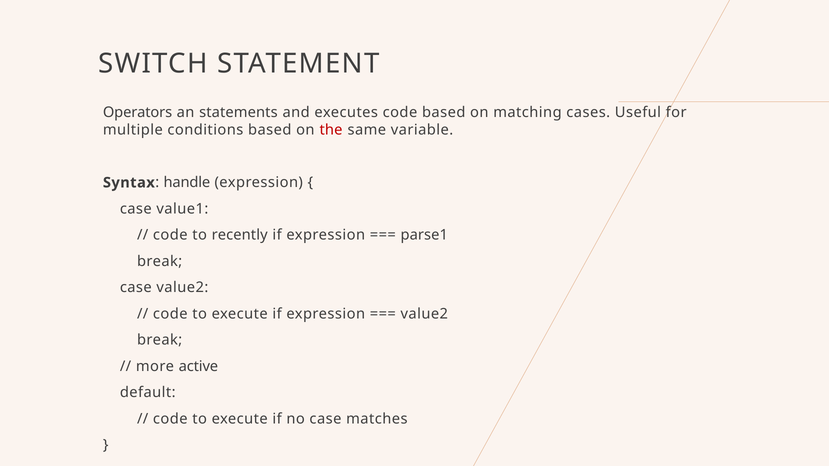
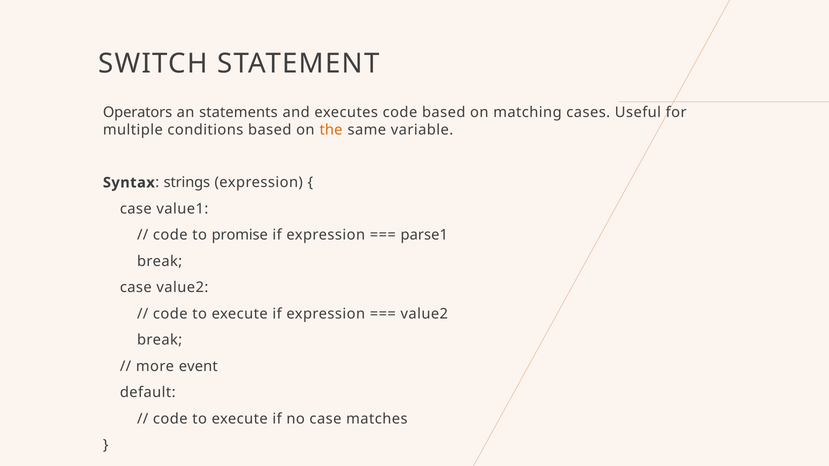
the colour: red -> orange
handle: handle -> strings
recently: recently -> promise
active: active -> event
